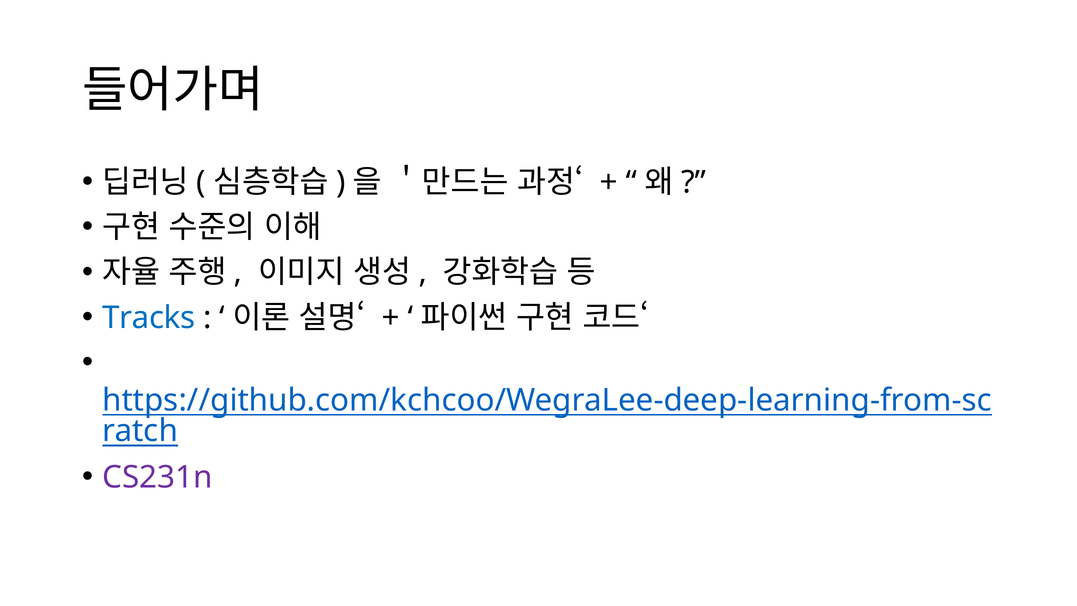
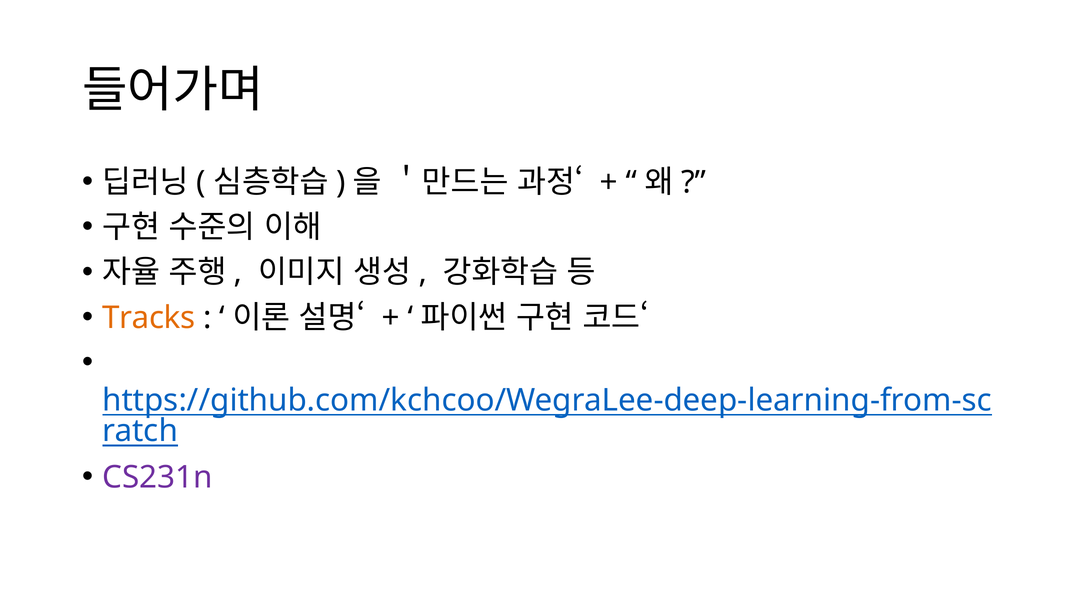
Tracks colour: blue -> orange
